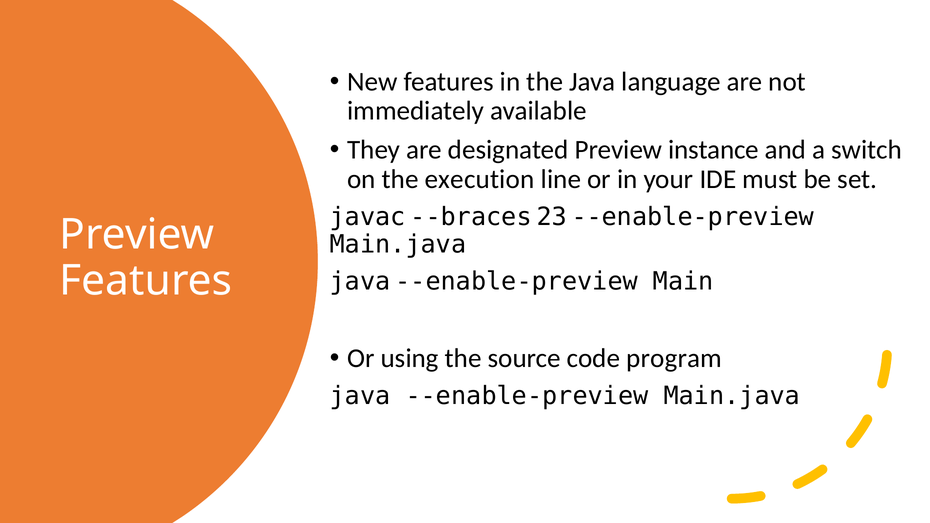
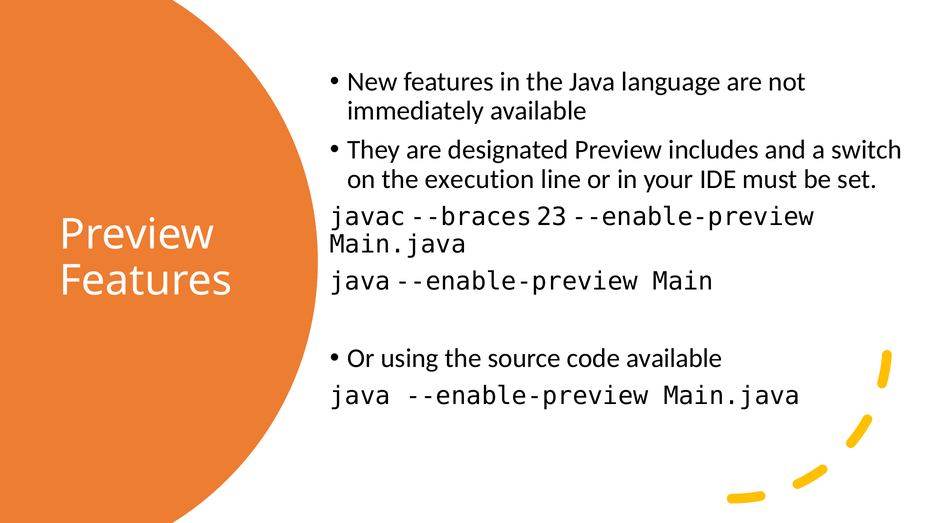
instance: instance -> includes
code program: program -> available
